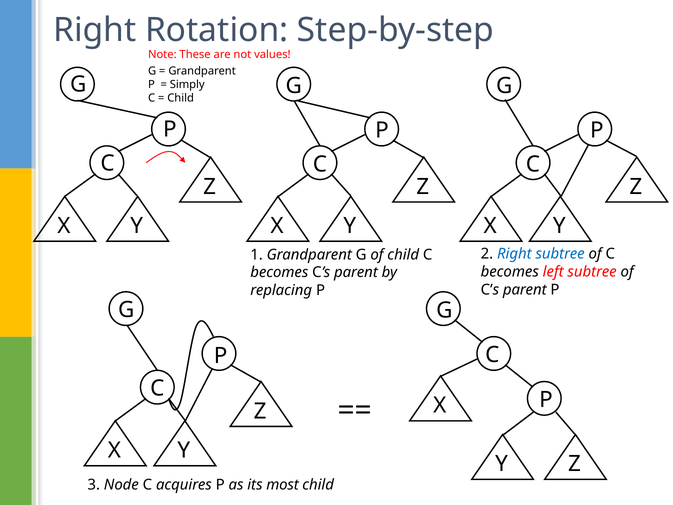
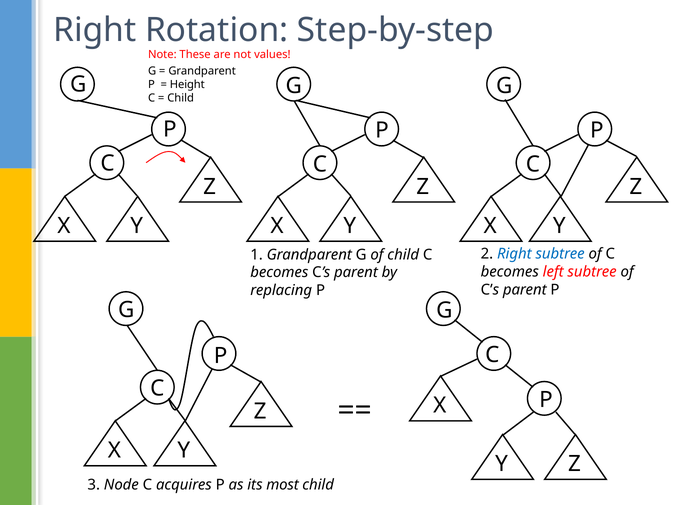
Simply: Simply -> Height
